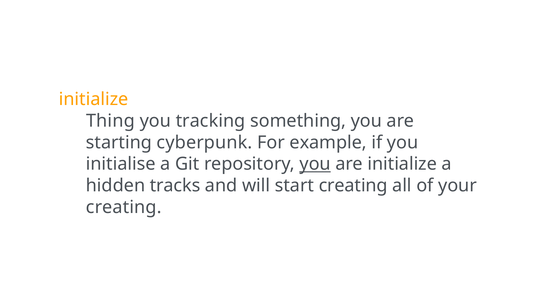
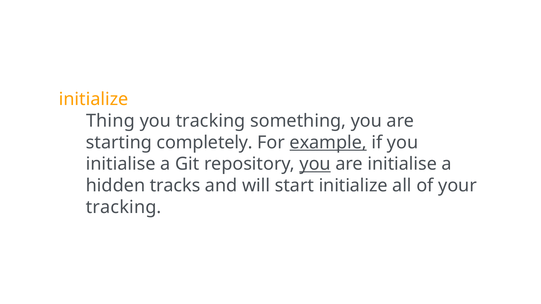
cyberpunk: cyberpunk -> completely
example underline: none -> present
are initialize: initialize -> initialise
start creating: creating -> initialize
creating at (124, 208): creating -> tracking
